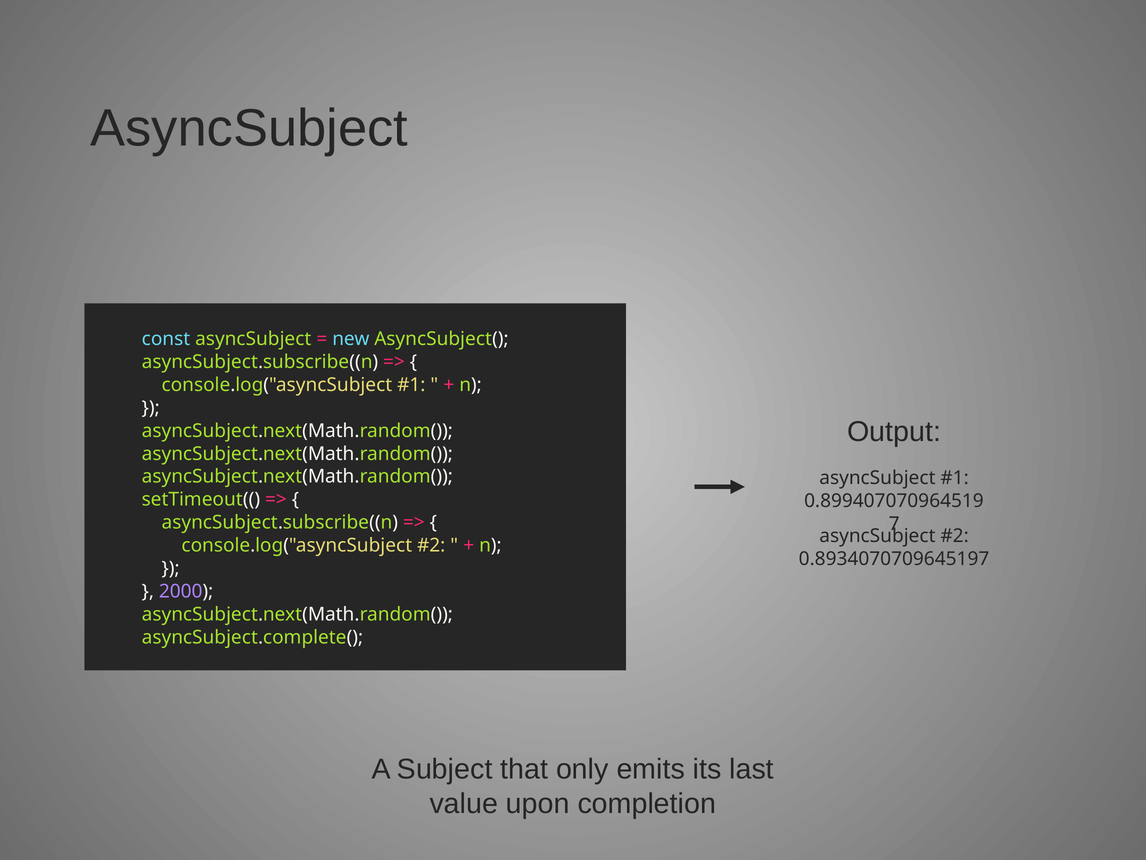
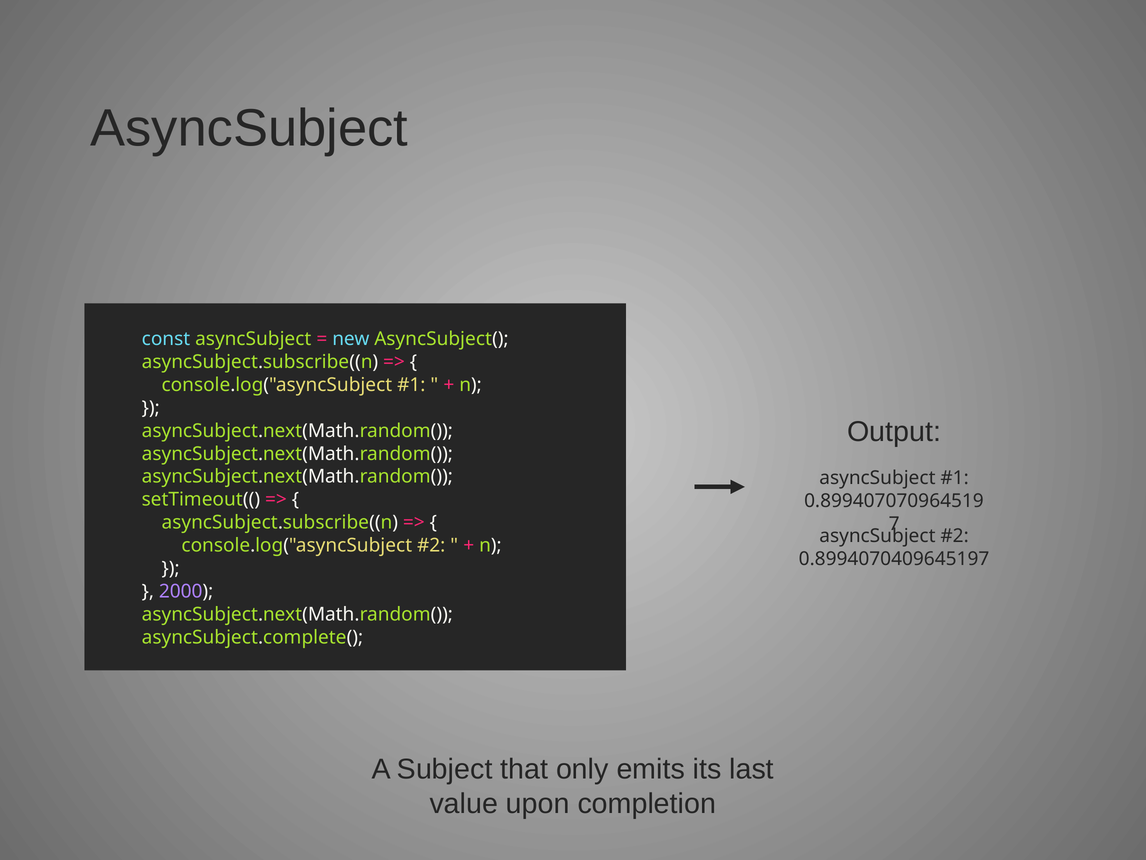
0.8934070709645197: 0.8934070709645197 -> 0.8994070409645197
